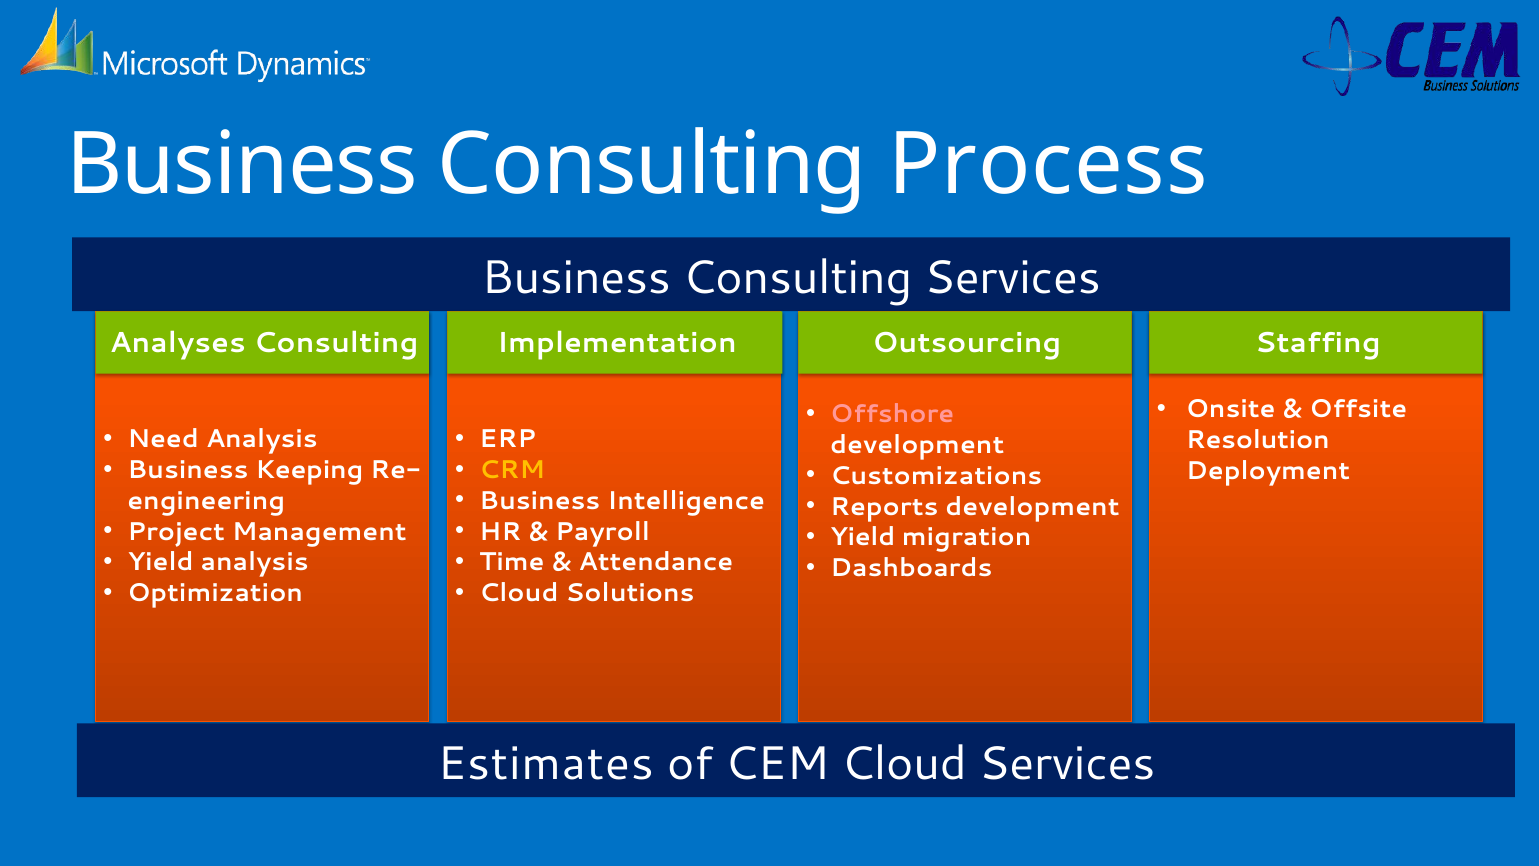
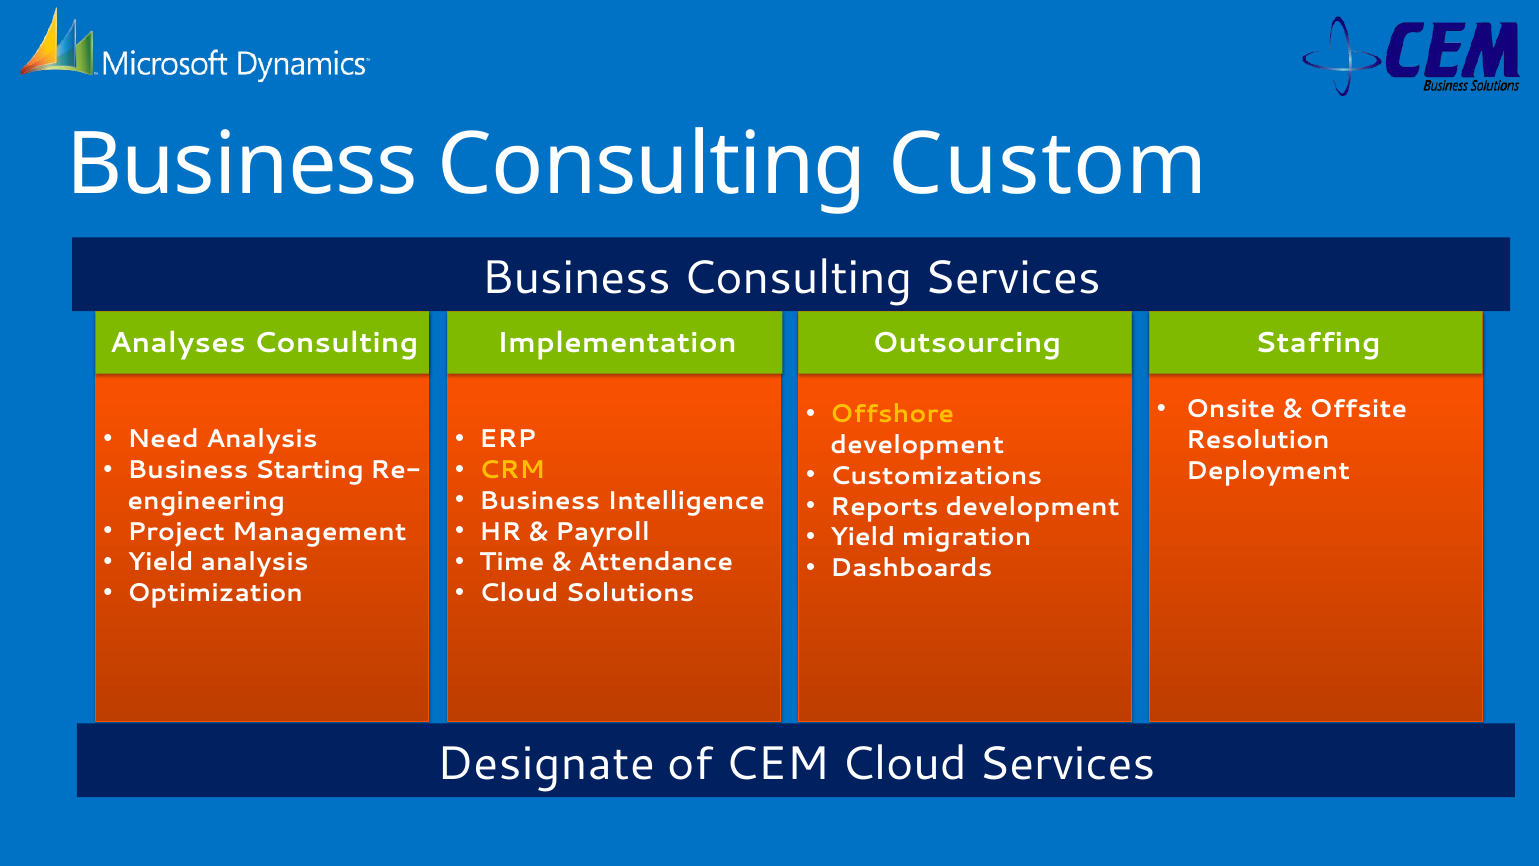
Process: Process -> Custom
Offshore colour: pink -> yellow
Keeping: Keeping -> Starting
Estimates: Estimates -> Designate
